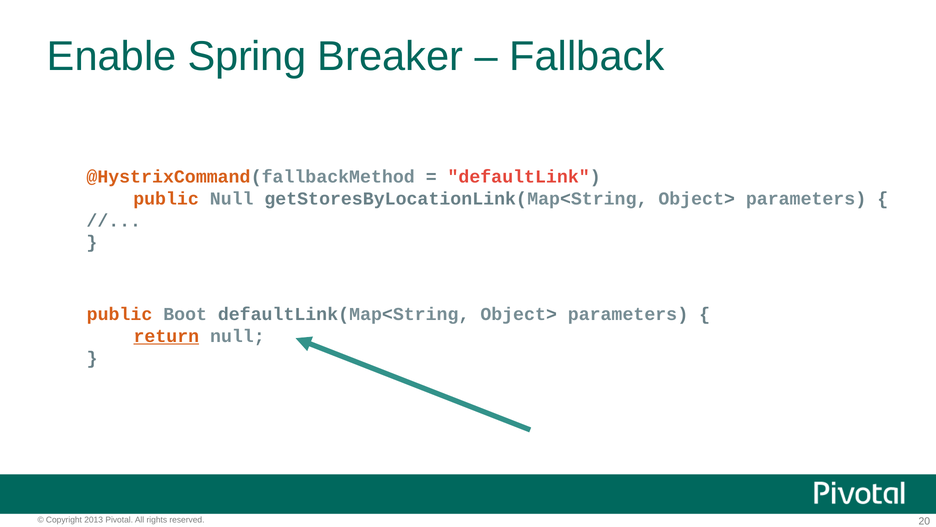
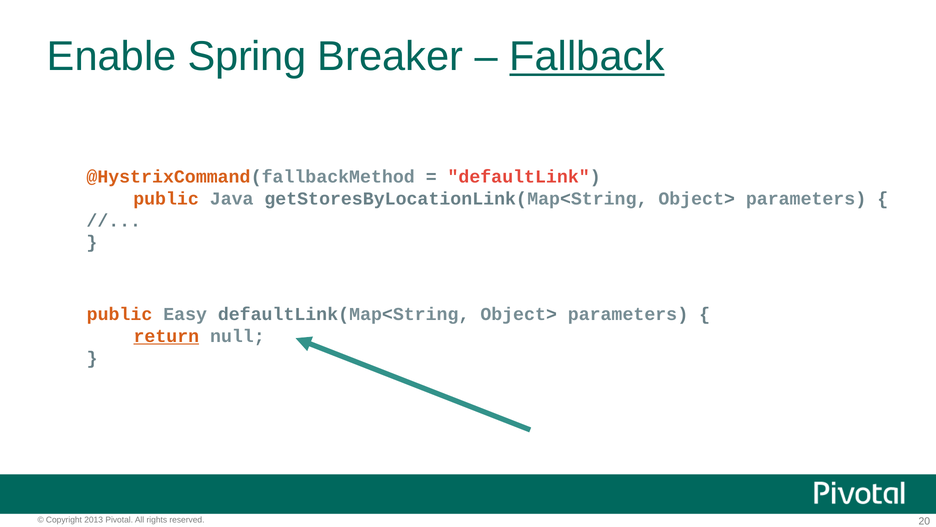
Fallback underline: none -> present
public Null: Null -> Java
Boot: Boot -> Easy
